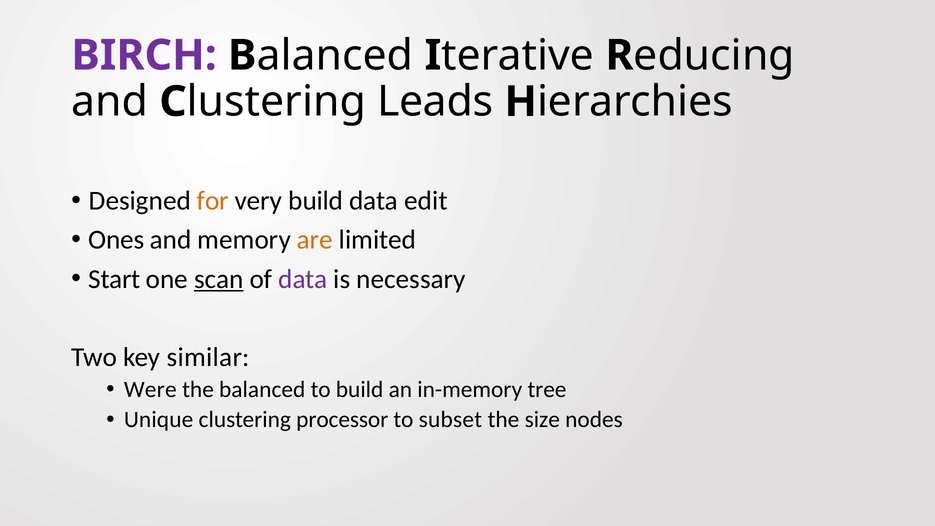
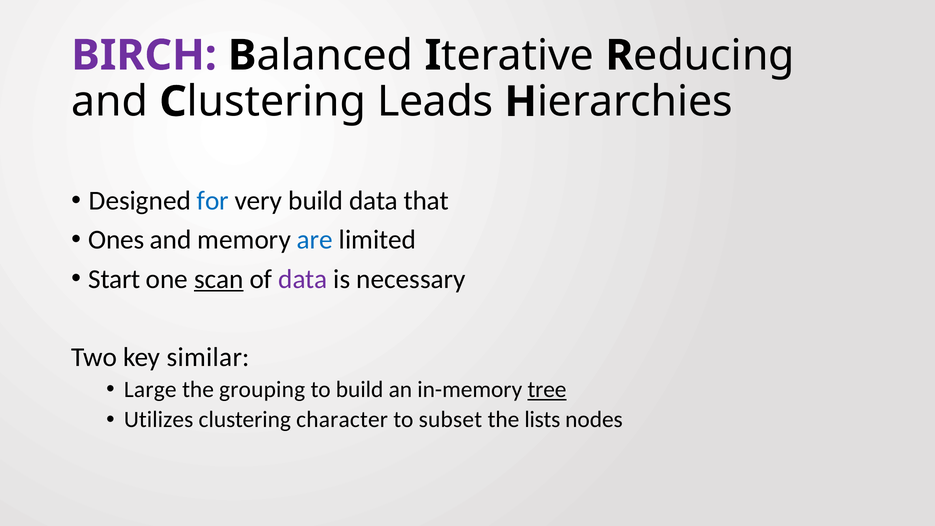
for colour: orange -> blue
edit: edit -> that
are colour: orange -> blue
Were: Were -> Large
balanced: balanced -> grouping
tree underline: none -> present
Unique: Unique -> Utilizes
processor: processor -> character
size: size -> lists
